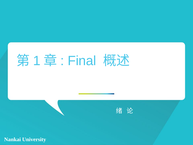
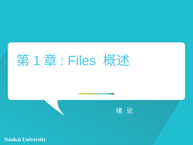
Final: Final -> Files
